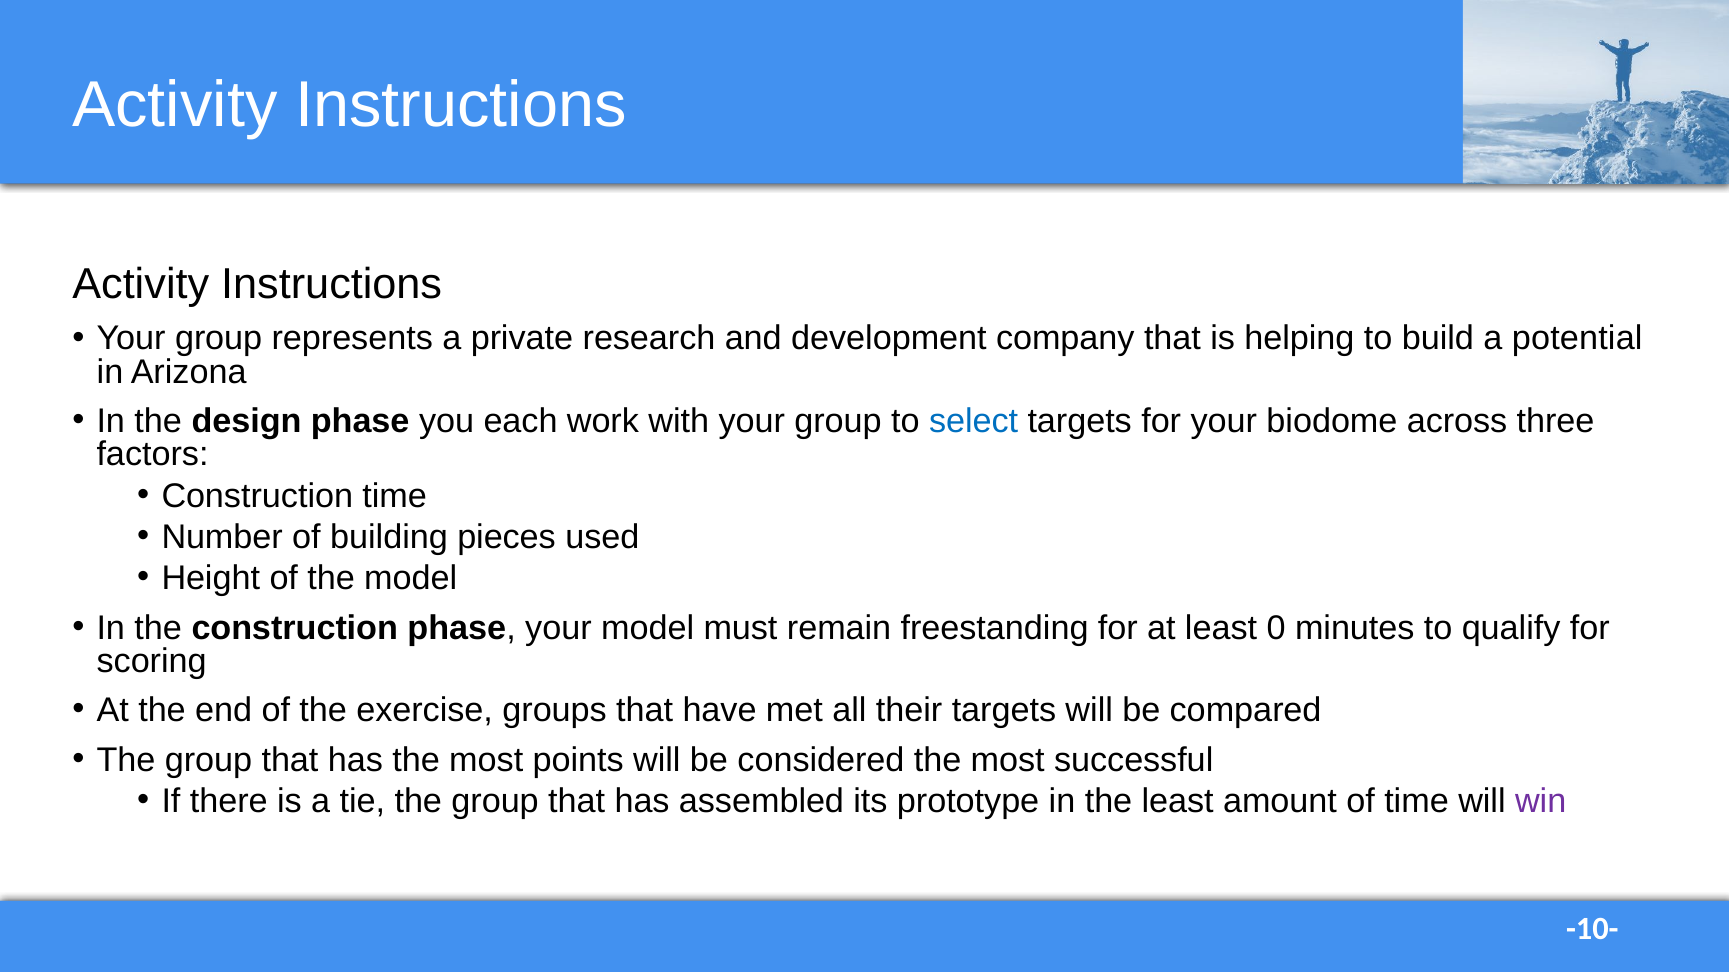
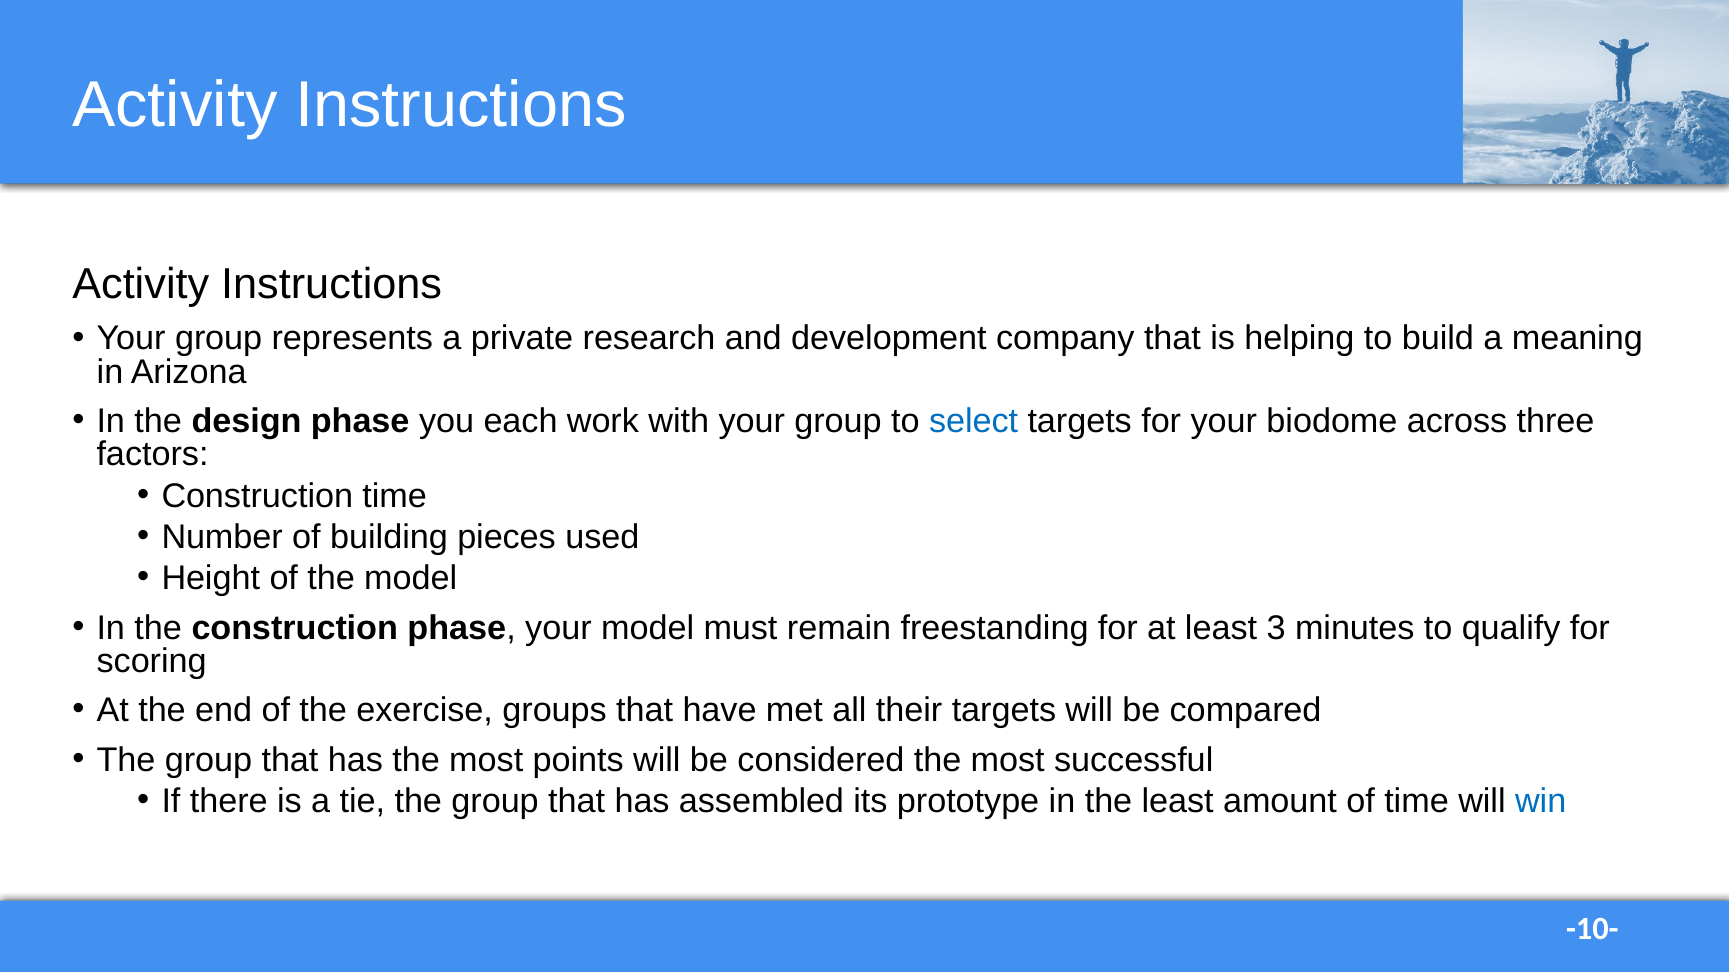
potential: potential -> meaning
0: 0 -> 3
win colour: purple -> blue
